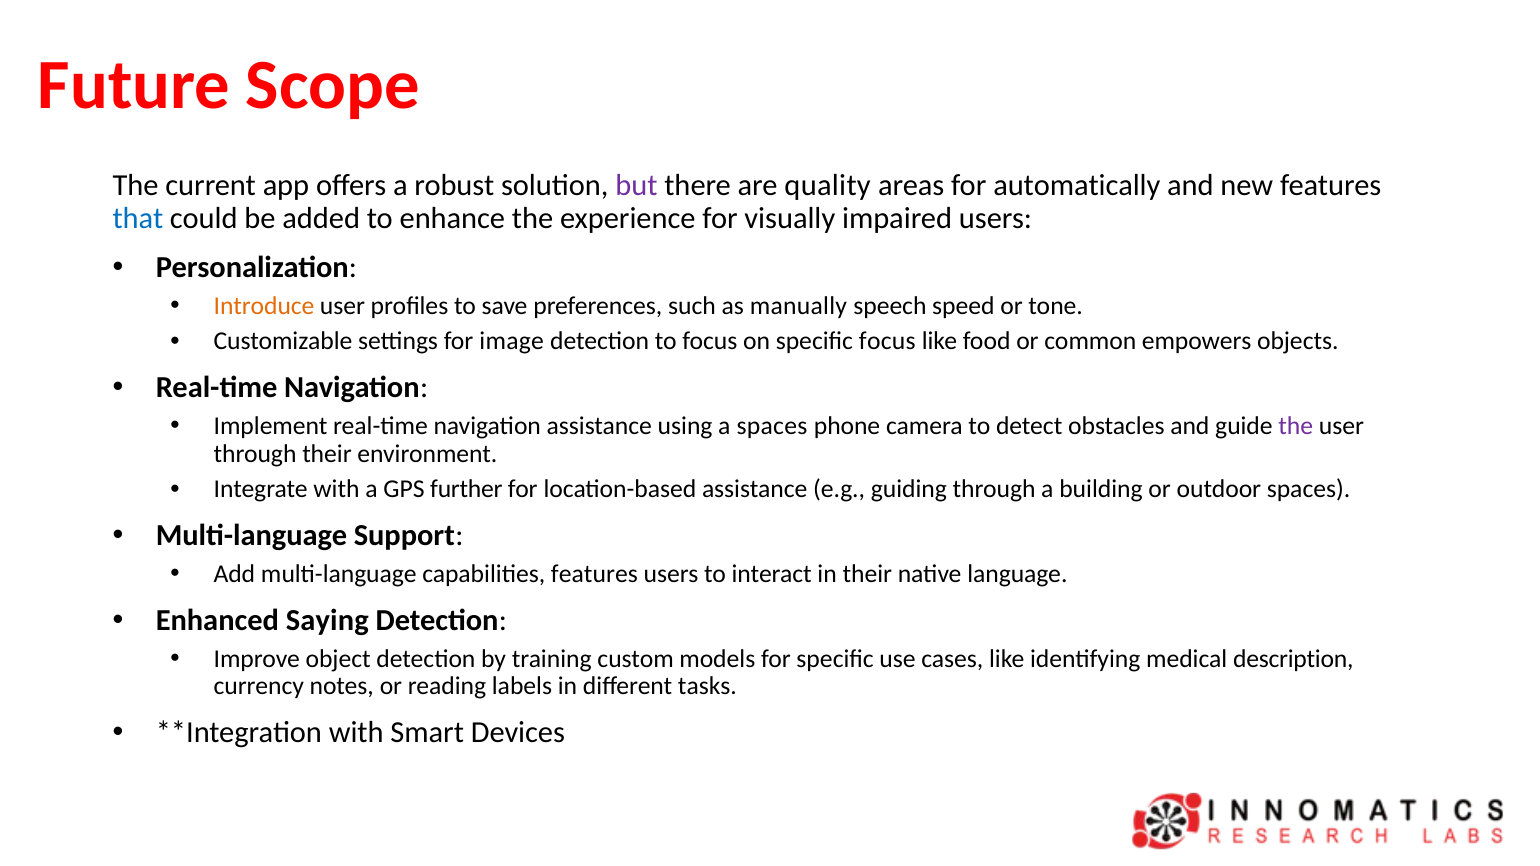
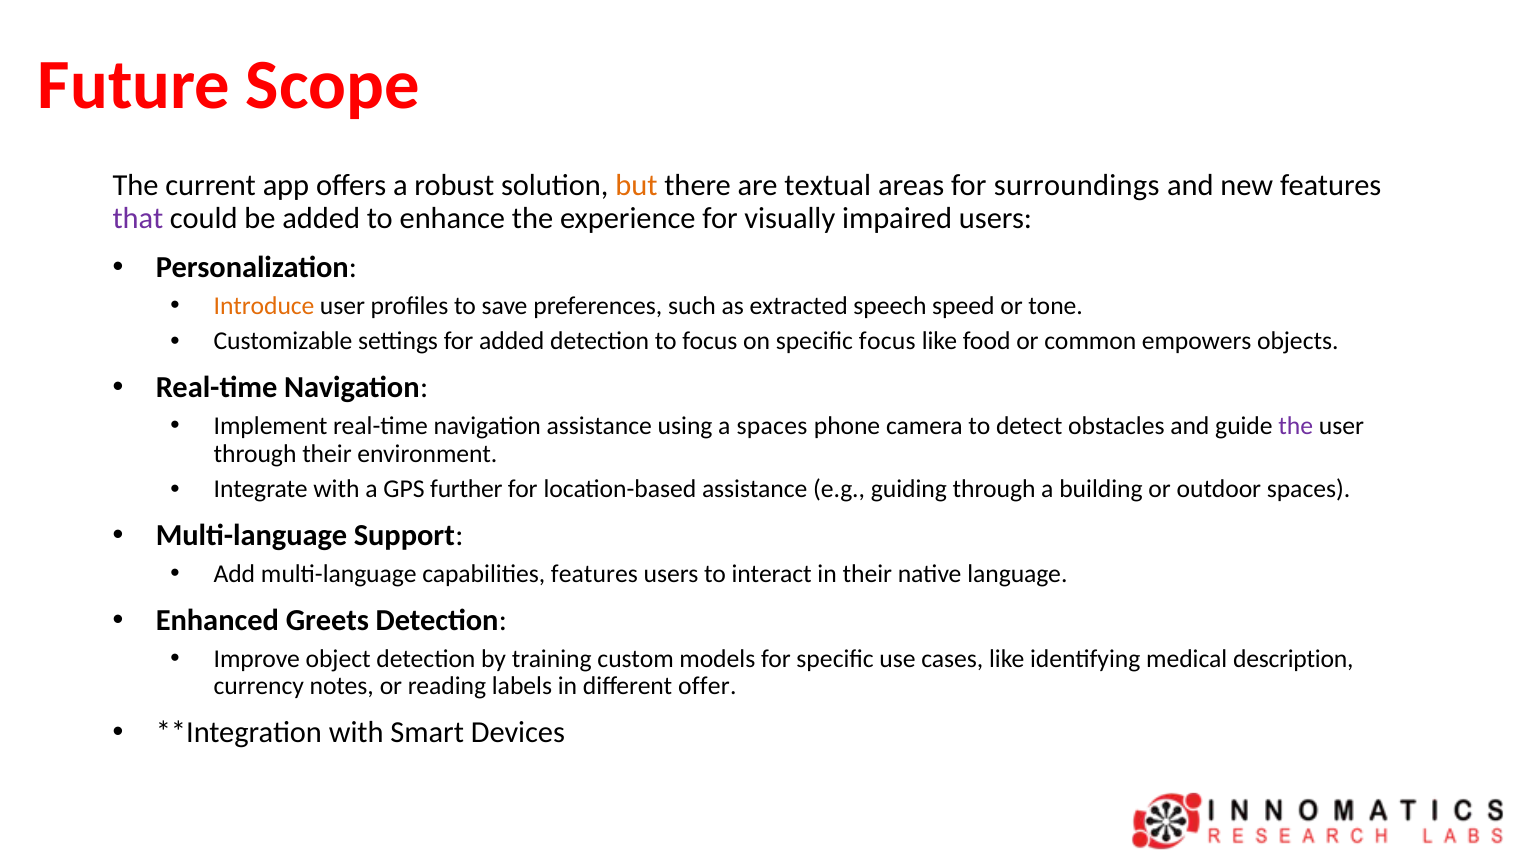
but colour: purple -> orange
quality: quality -> textual
automatically: automatically -> surroundings
that colour: blue -> purple
manually: manually -> extracted
for image: image -> added
Saying: Saying -> Greets
tasks: tasks -> offer
